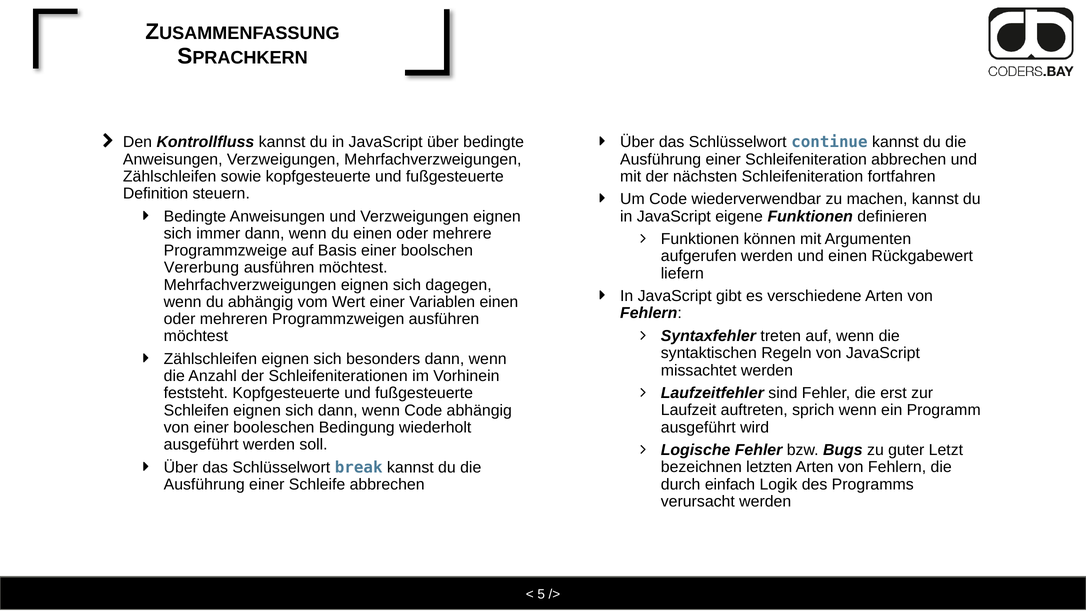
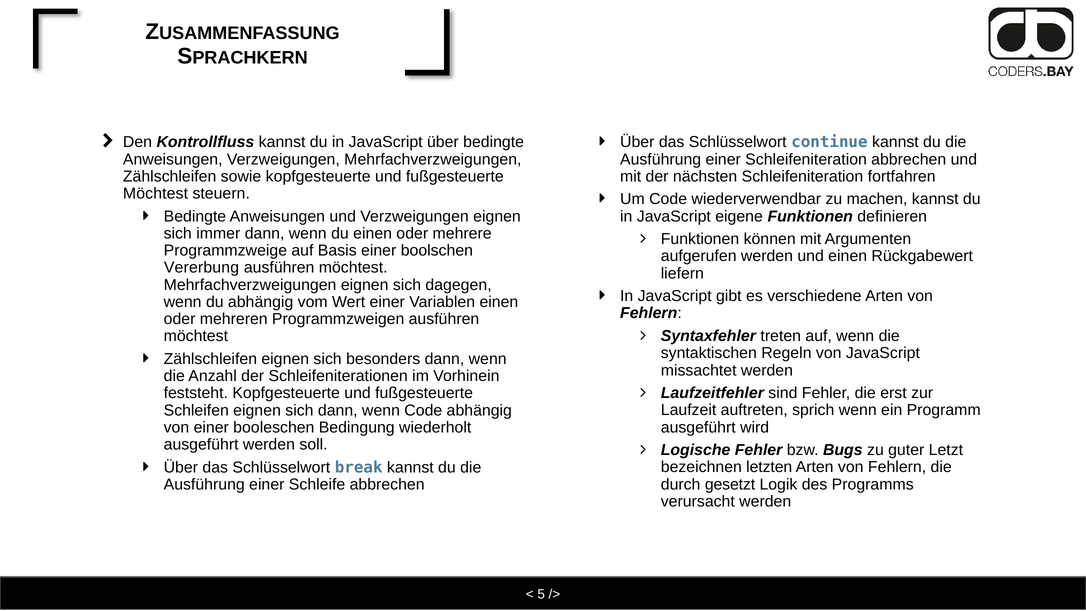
Definition at (156, 194): Definition -> Möchtest
einfach: einfach -> gesetzt
